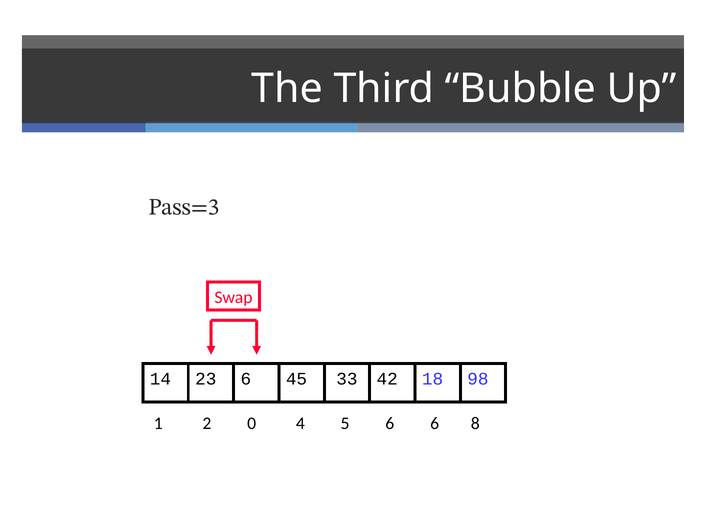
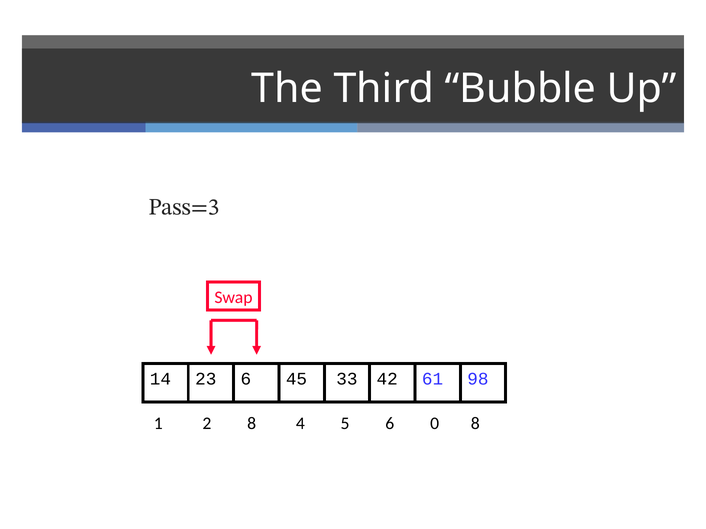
18: 18 -> 61
2 0: 0 -> 8
6 6: 6 -> 0
